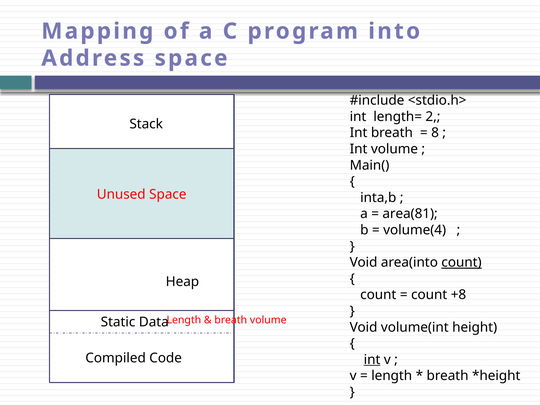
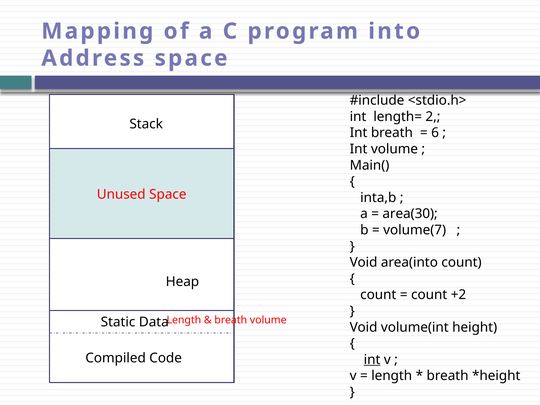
8: 8 -> 6
area(81: area(81 -> area(30
volume(4: volume(4 -> volume(7
count at (461, 262) underline: present -> none
+8: +8 -> +2
